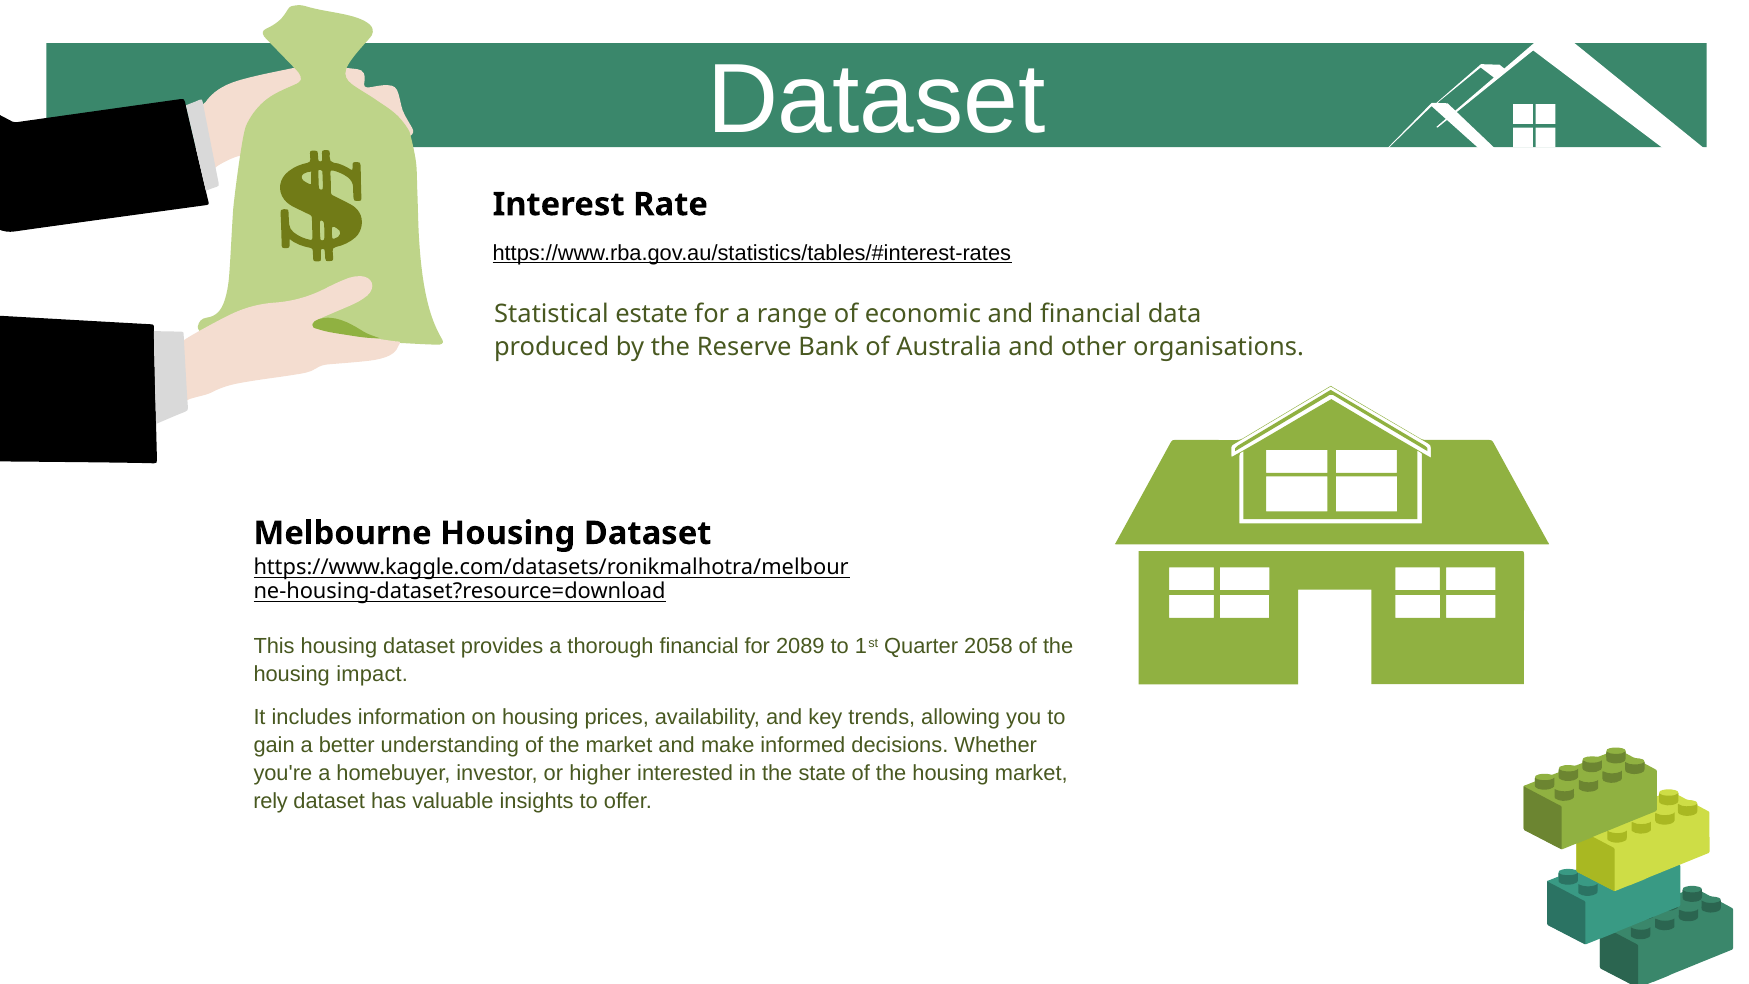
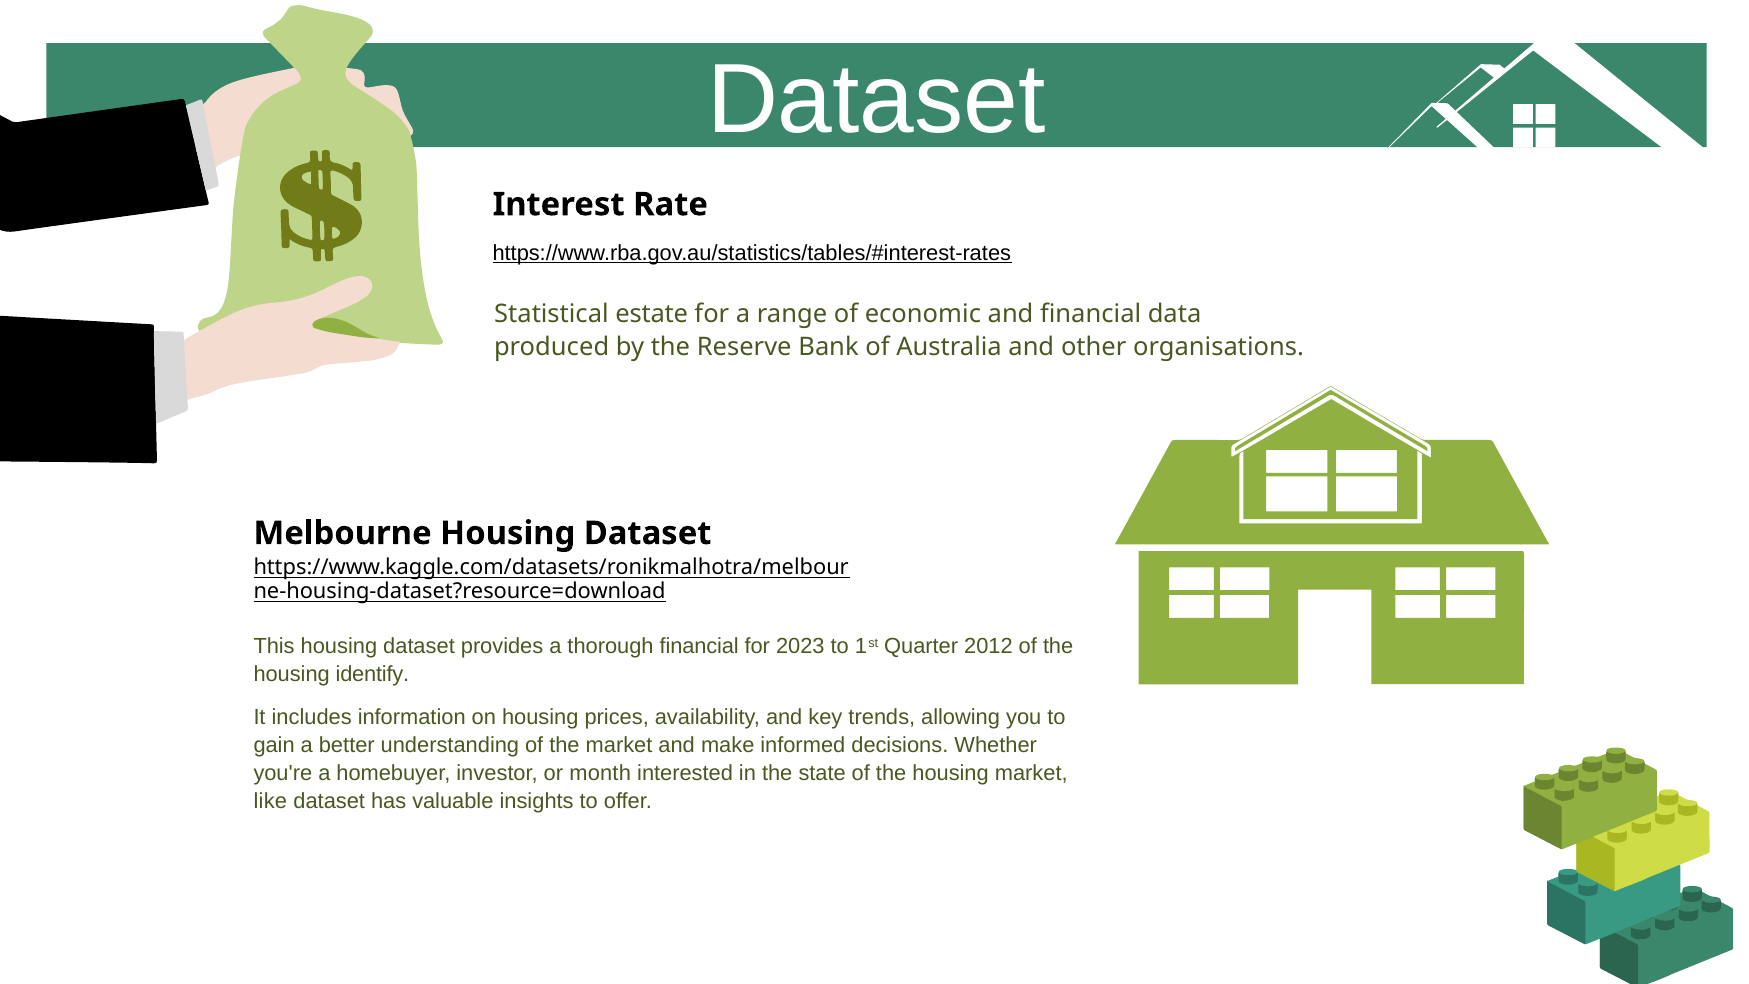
2089: 2089 -> 2023
2058: 2058 -> 2012
impact: impact -> identify
higher: higher -> month
rely: rely -> like
